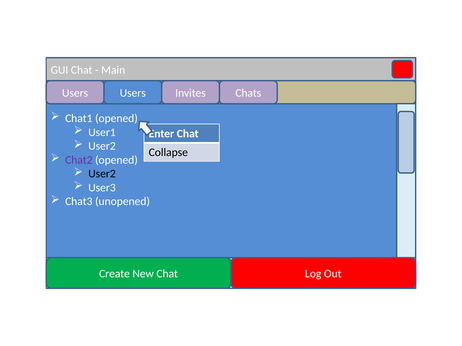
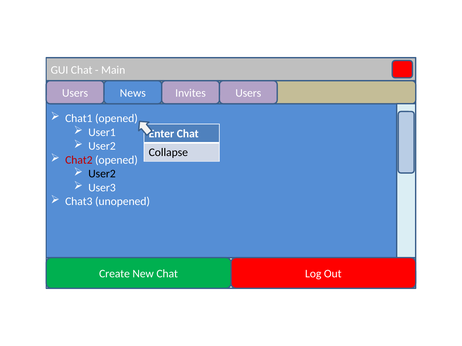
Users Users: Users -> News
Invites Chats: Chats -> Users
Chat2 colour: purple -> red
